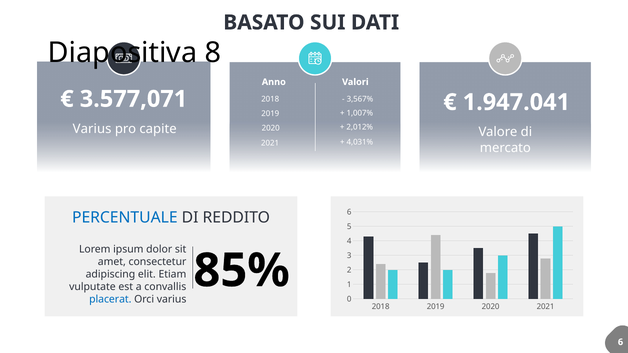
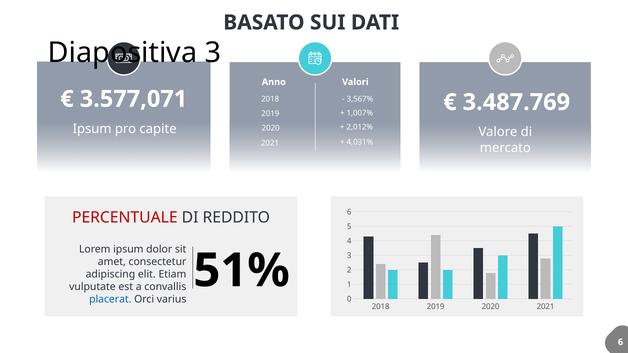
Diapositiva 8: 8 -> 3
1.947.041: 1.947.041 -> 3.487.769
Varius at (92, 129): Varius -> Ipsum
PERCENTUALE colour: blue -> red
85%: 85% -> 51%
